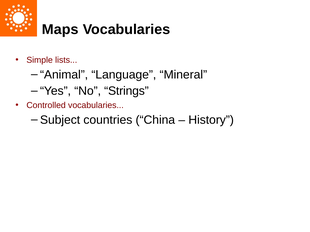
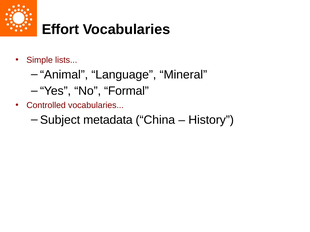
Maps: Maps -> Effort
Strings: Strings -> Formal
countries: countries -> metadata
